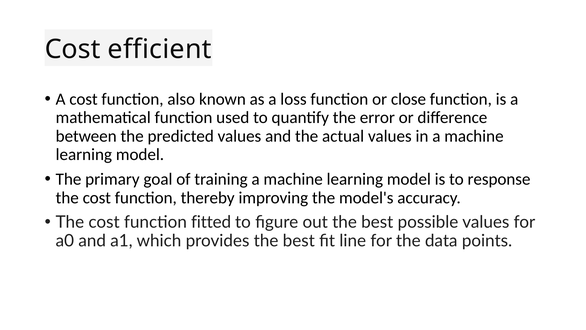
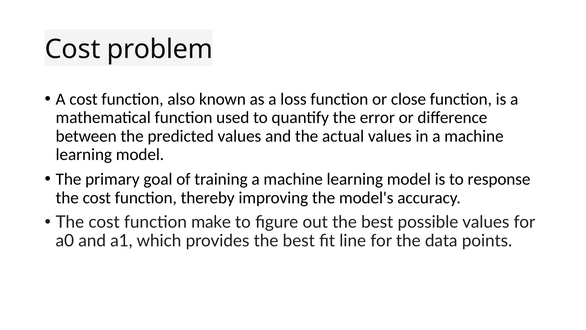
efficient: efficient -> problem
fitted: fitted -> make
